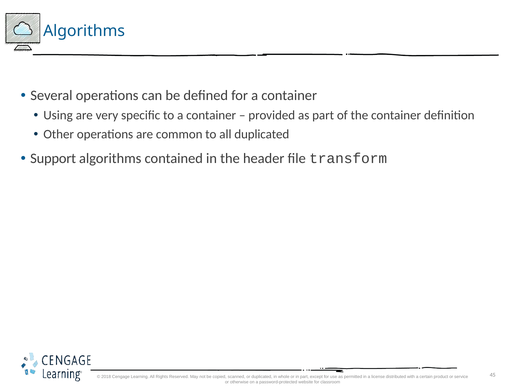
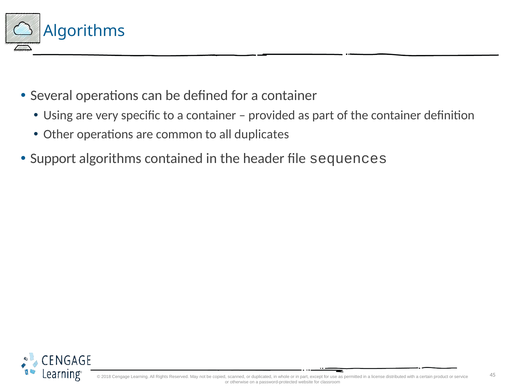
all duplicated: duplicated -> duplicates
transform: transform -> sequences
